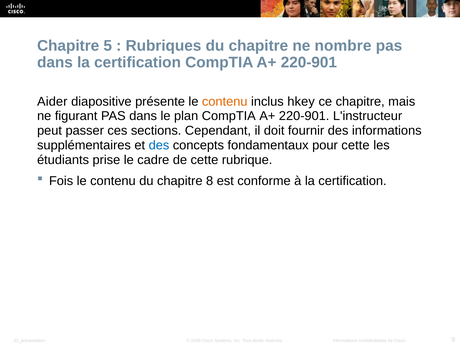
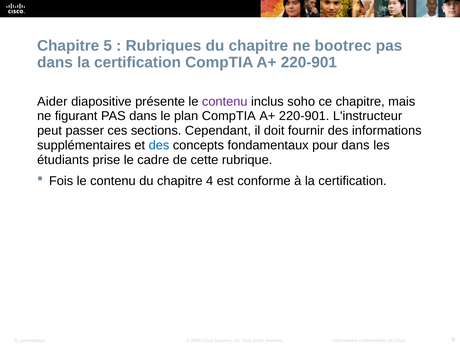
nombre: nombre -> bootrec
contenu at (225, 102) colour: orange -> purple
hkey: hkey -> soho
pour cette: cette -> dans
8: 8 -> 4
